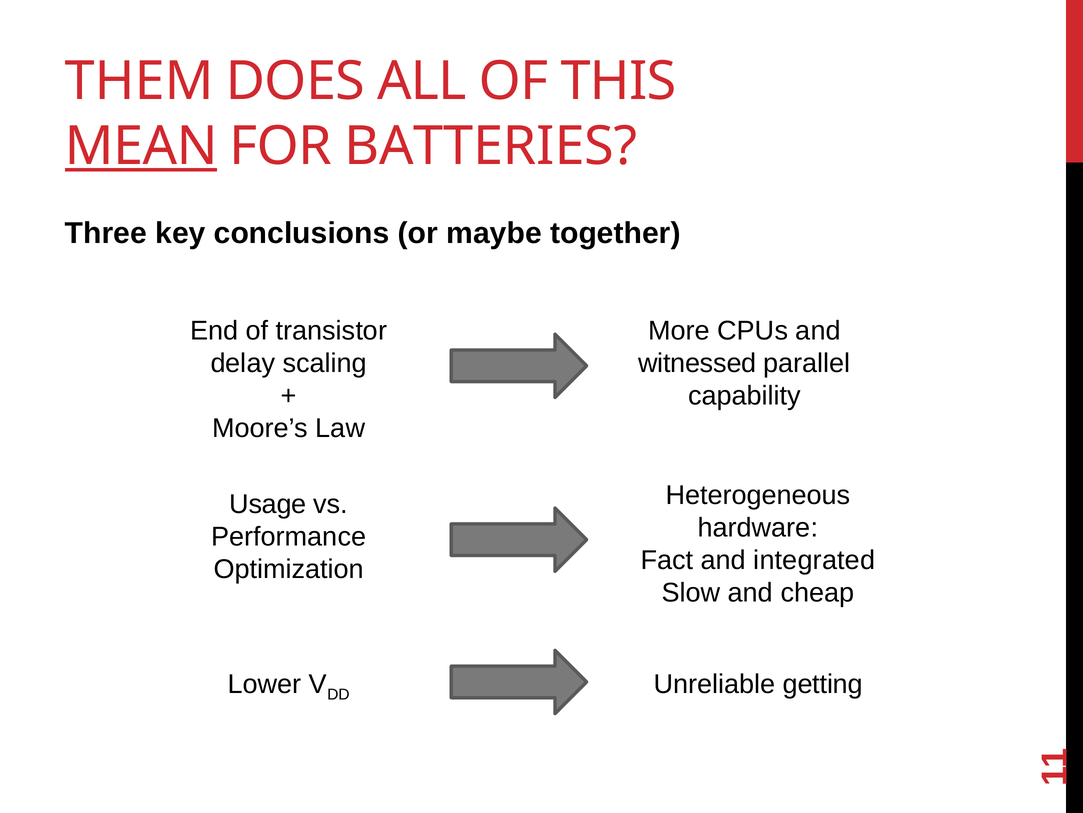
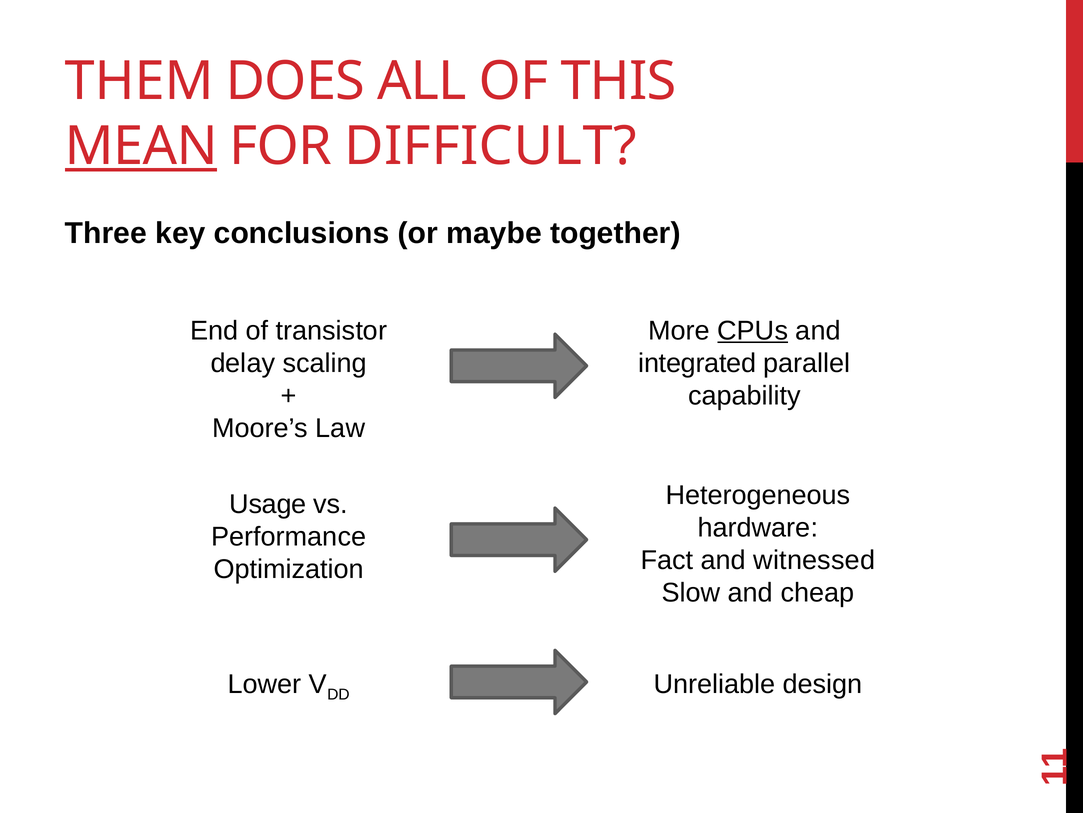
BATTERIES: BATTERIES -> DIFFICULT
CPUs underline: none -> present
witnessed: witnessed -> integrated
integrated: integrated -> witnessed
getting: getting -> design
